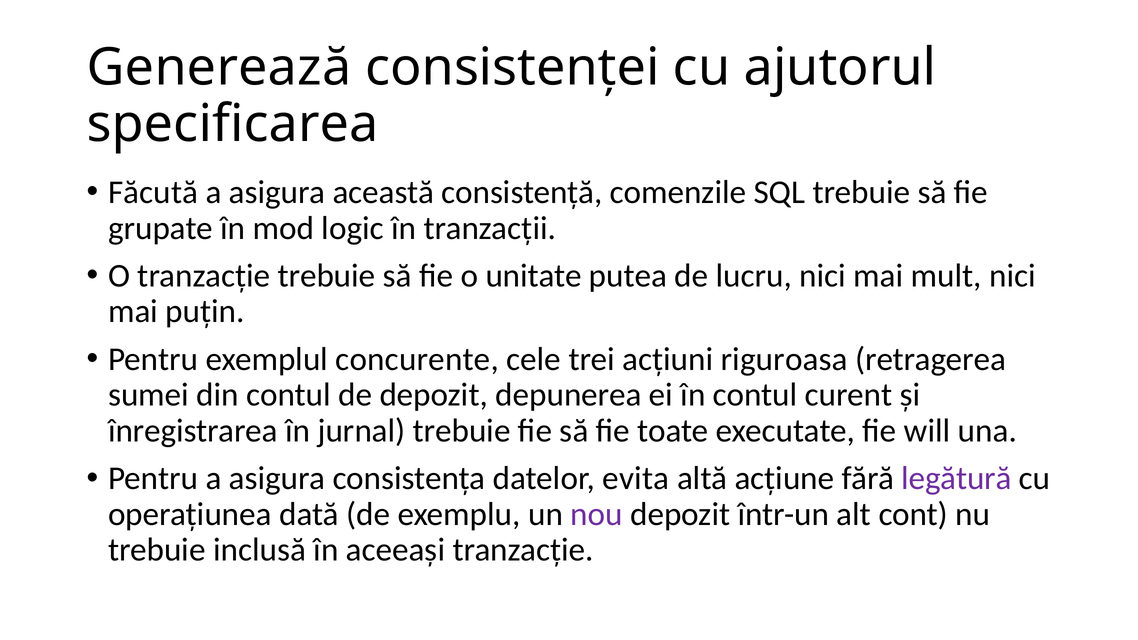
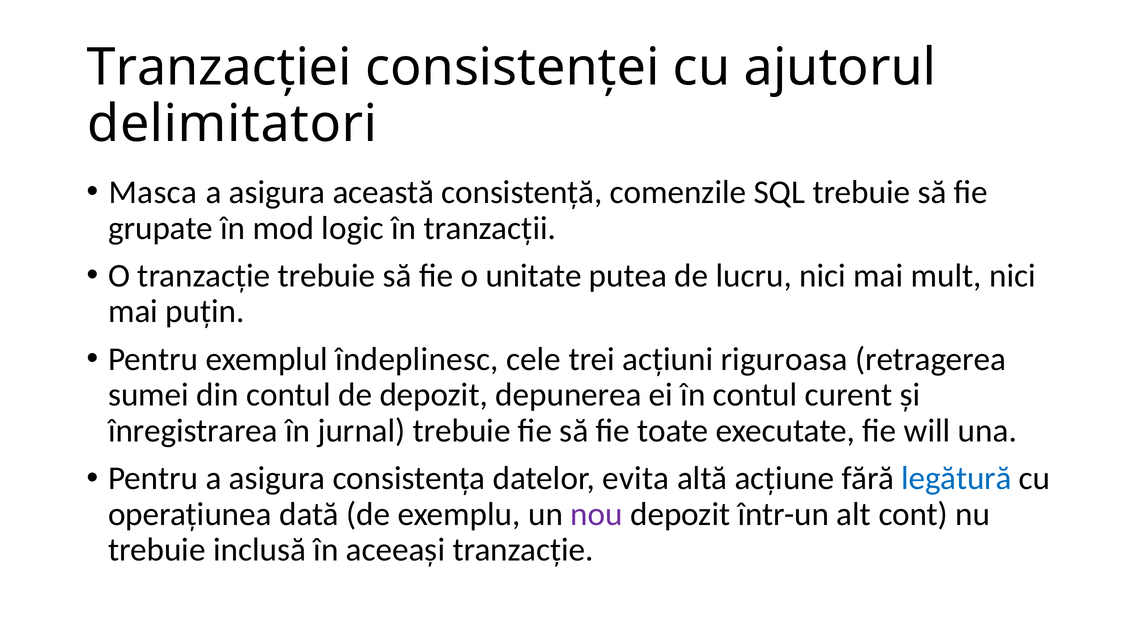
Generează: Generează -> Tranzacţiei
specificarea: specificarea -> delimitatori
Făcută: Făcută -> Masca
concurente: concurente -> îndeplinesc
legătură colour: purple -> blue
